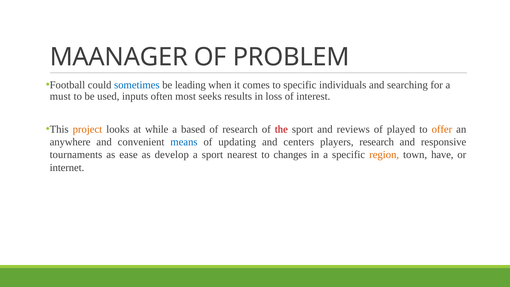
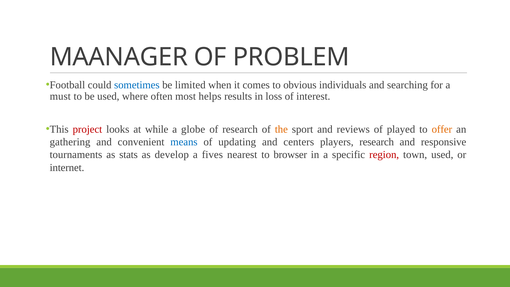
leading: leading -> limited
to specific: specific -> obvious
inputs: inputs -> where
seeks: seeks -> helps
project colour: orange -> red
based: based -> globe
the colour: red -> orange
anywhere: anywhere -> gathering
ease: ease -> stats
a sport: sport -> fives
changes: changes -> browser
region colour: orange -> red
town have: have -> used
